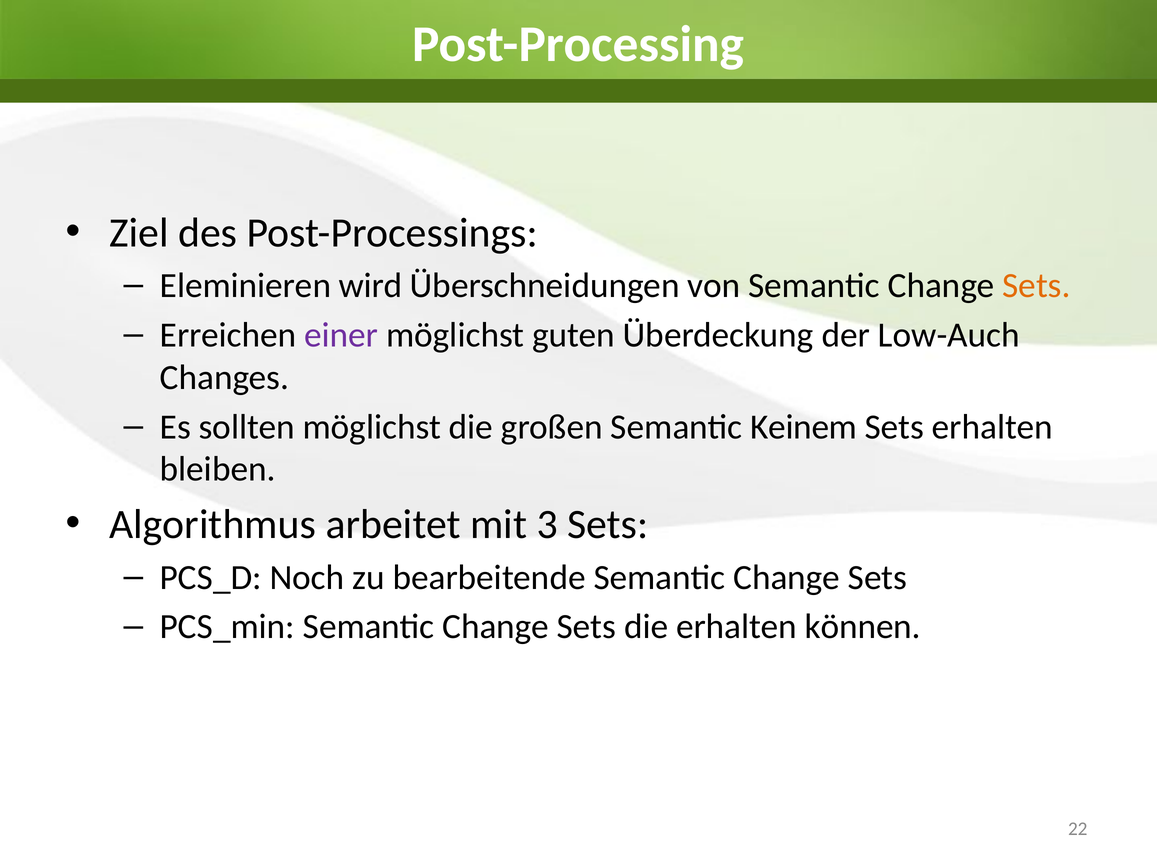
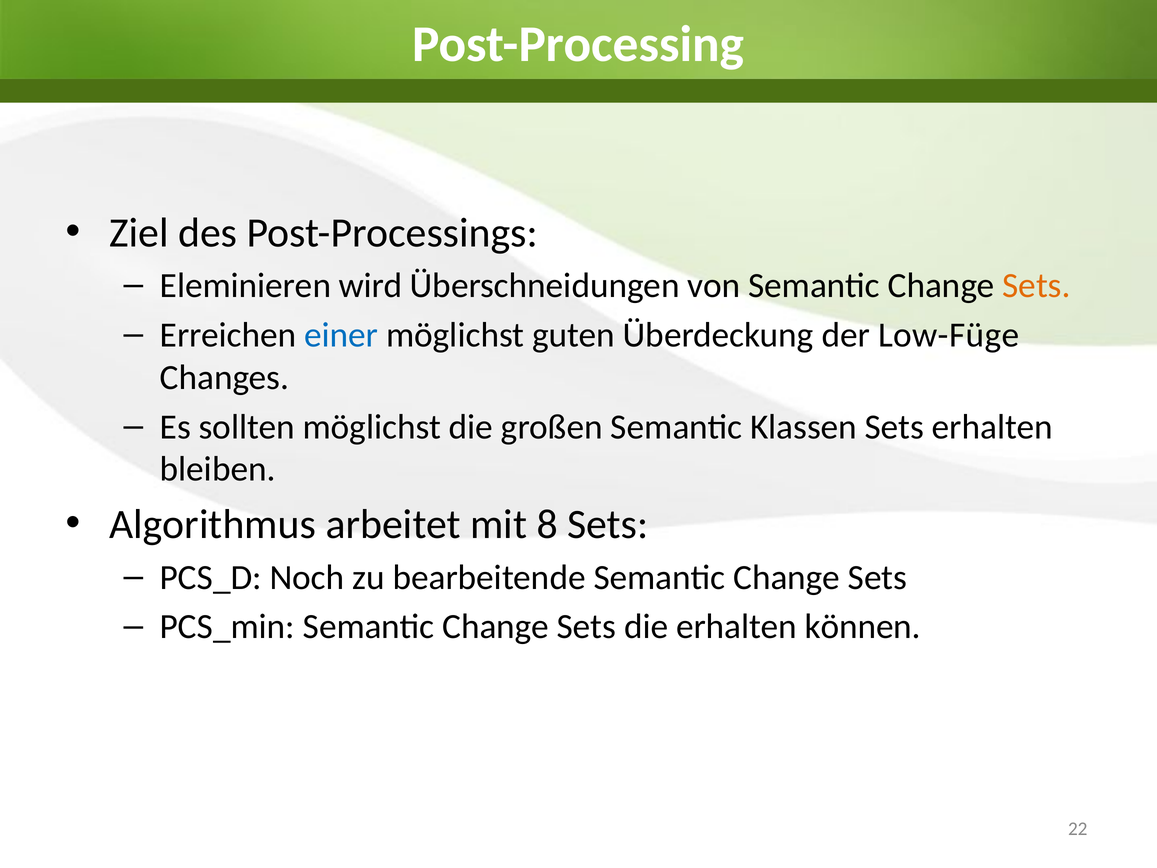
einer colour: purple -> blue
Low-Auch: Low-Auch -> Low-Füge
Keinem: Keinem -> Klassen
3: 3 -> 8
